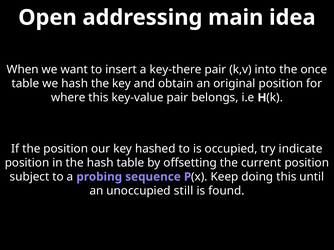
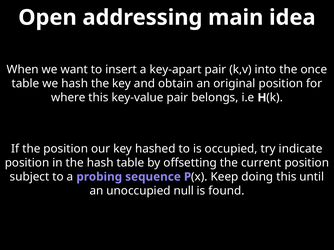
key-there: key-there -> key-apart
still: still -> null
